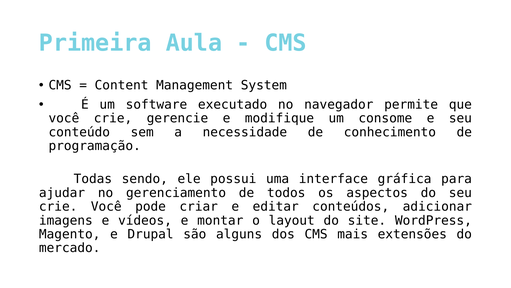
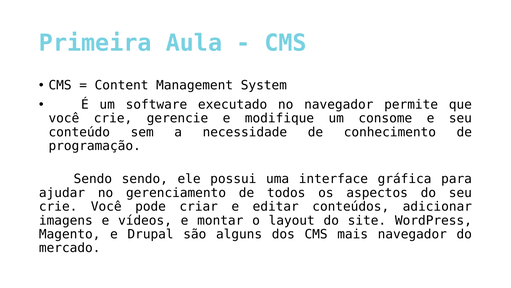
Todas at (93, 179): Todas -> Sendo
mais extensões: extensões -> navegador
